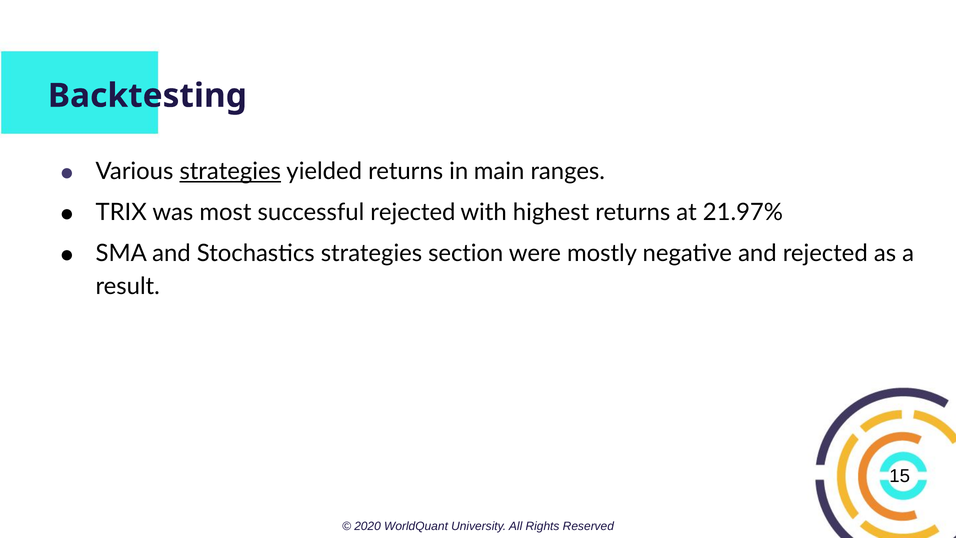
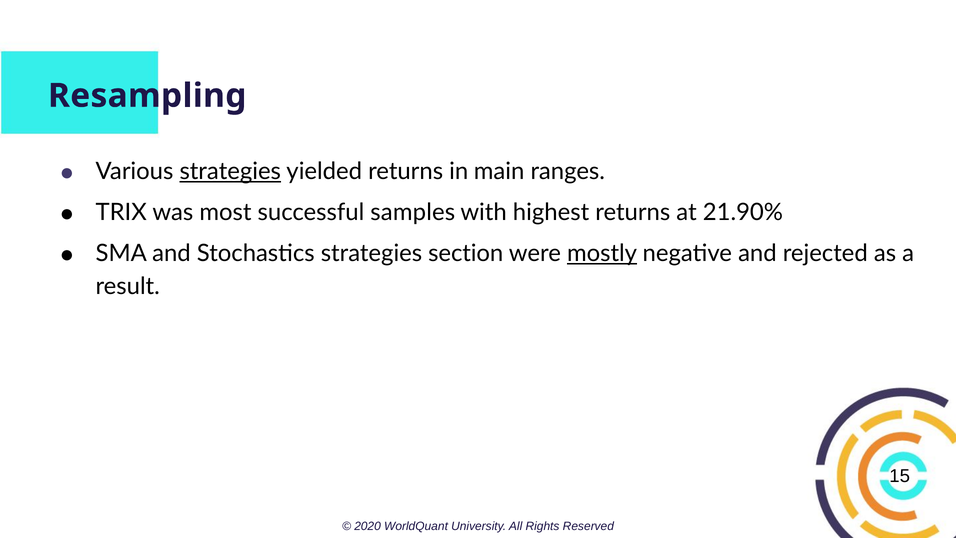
Backtesting: Backtesting -> Resampling
successful rejected: rejected -> samples
21.97%: 21.97% -> 21.90%
mostly underline: none -> present
